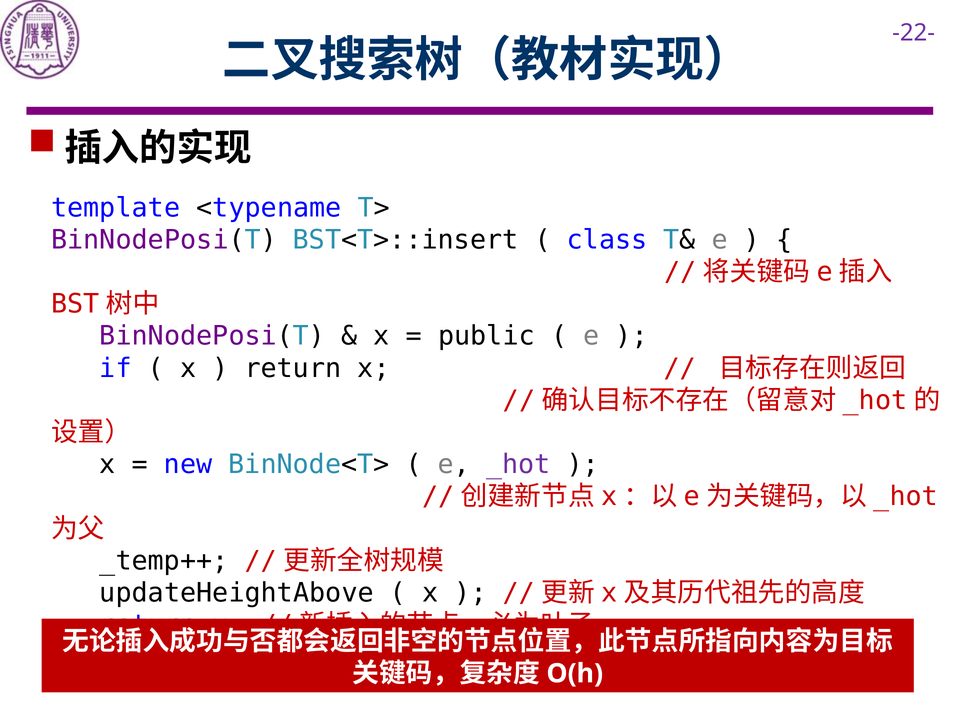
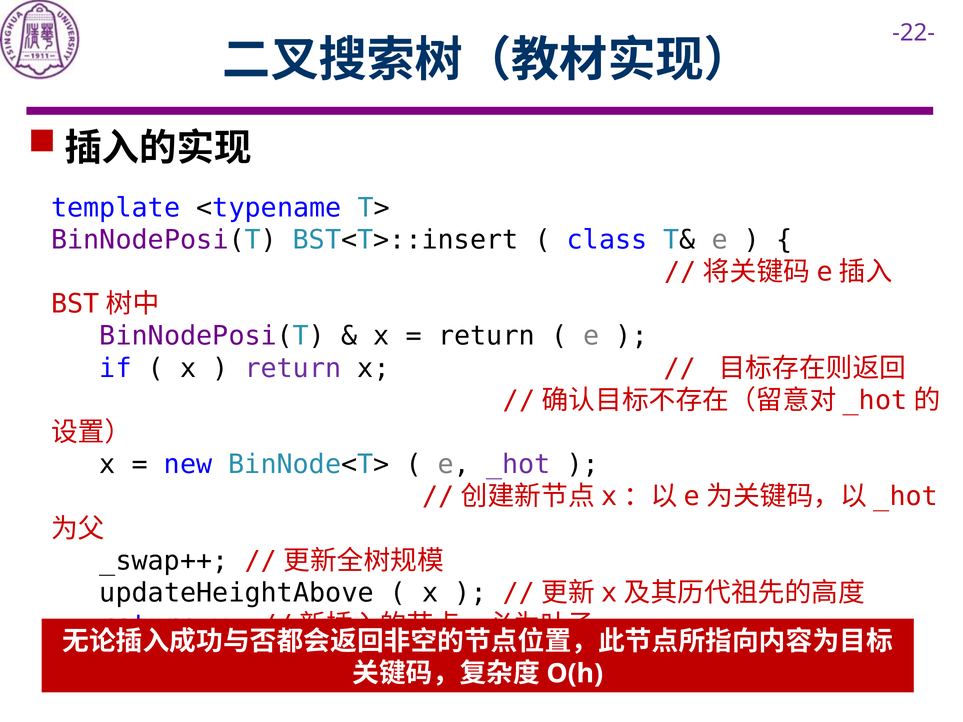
public at (486, 336): public -> return
return at (293, 368) colour: black -> purple
_temp++: _temp++ -> _swap++
